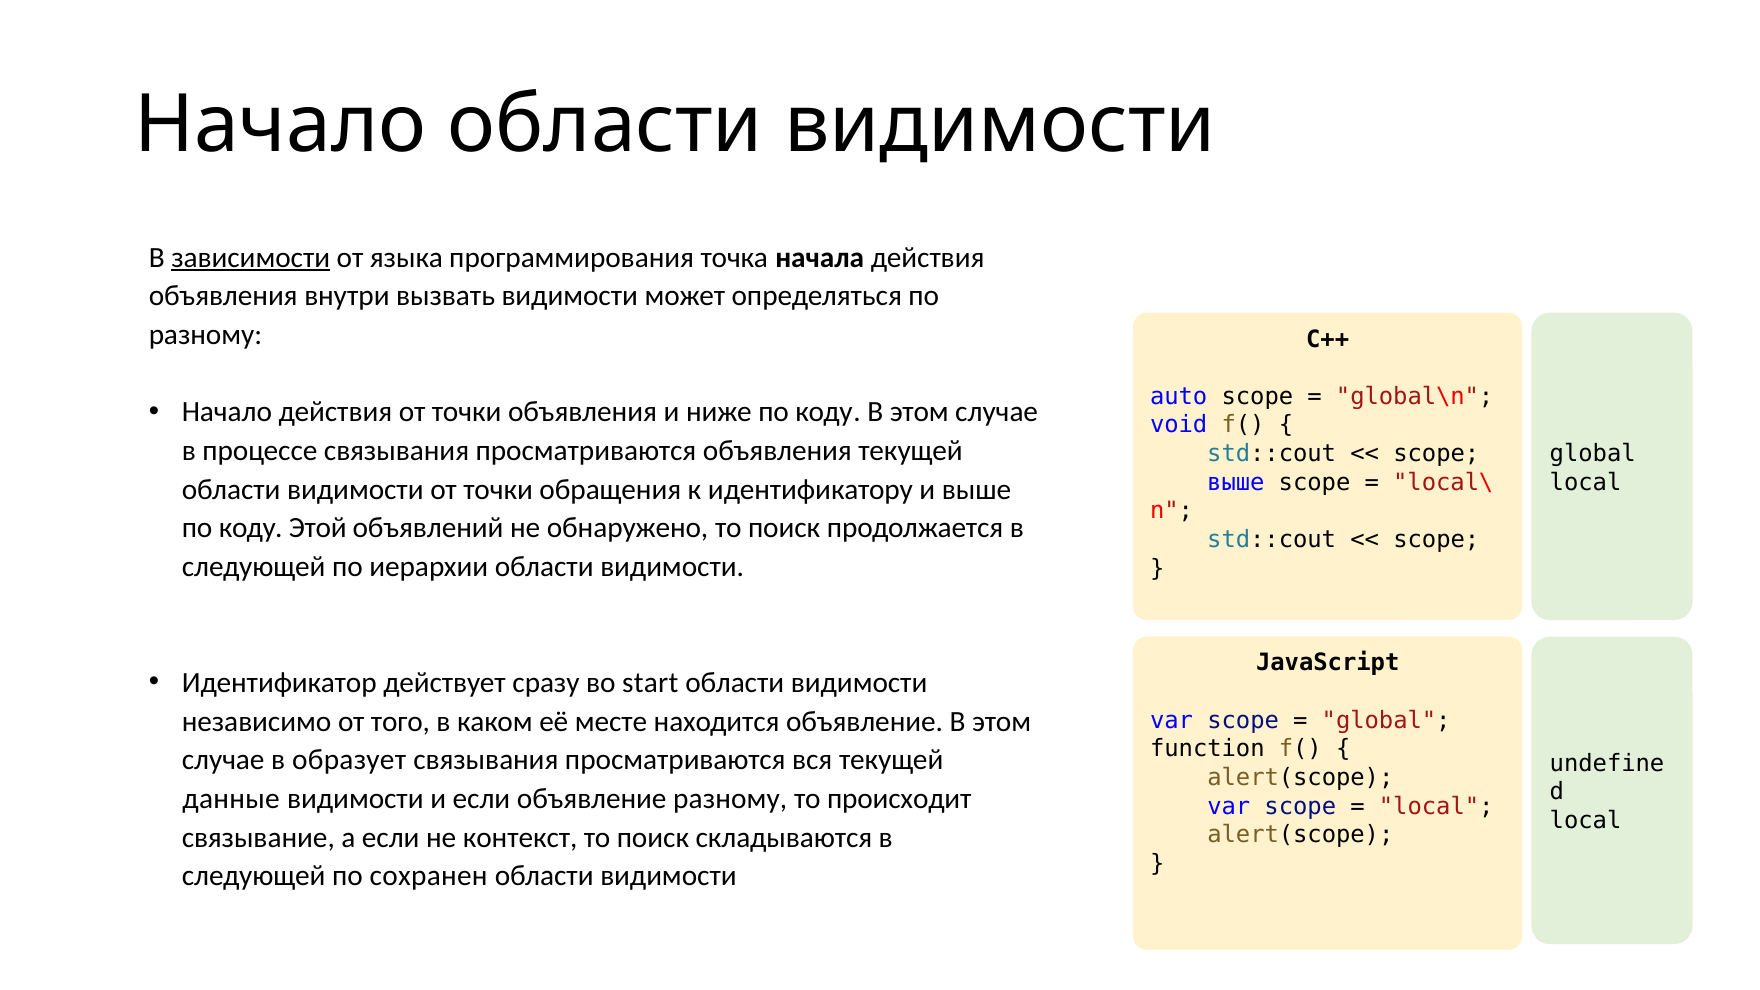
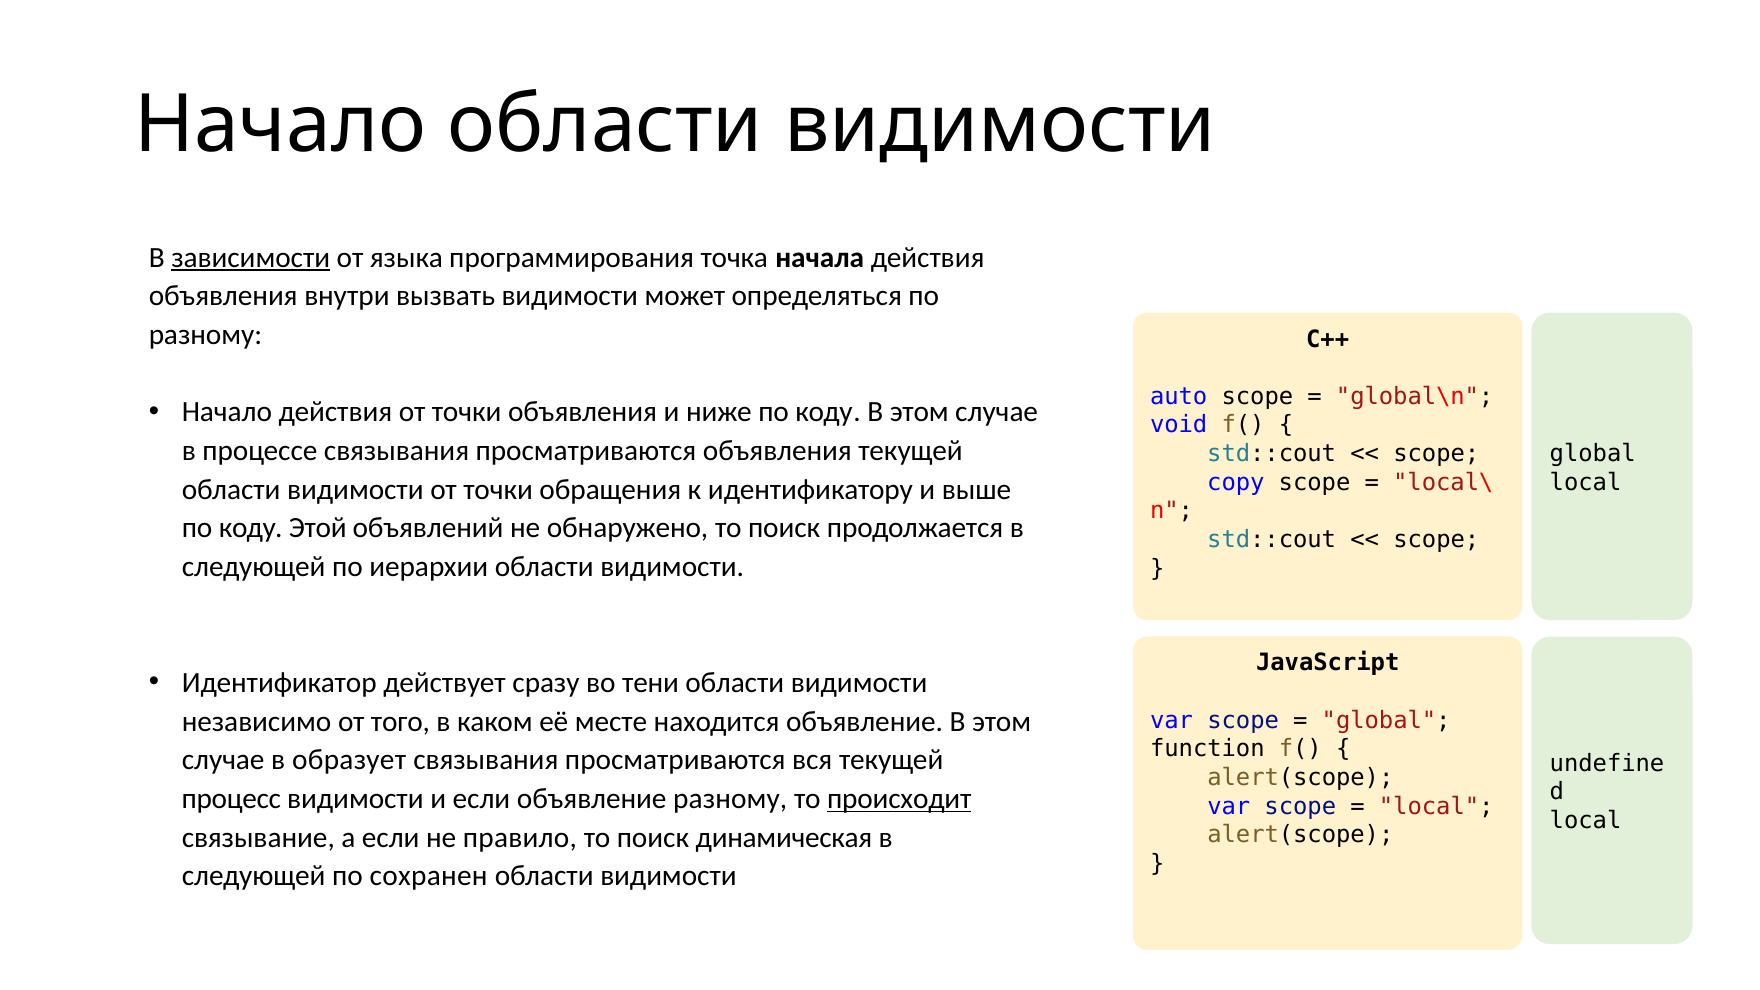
выше at (1236, 482): выше -> copy
start: start -> тени
данные: данные -> процесс
происходит underline: none -> present
контекст: контекст -> правило
складываются: складываются -> динамическая
